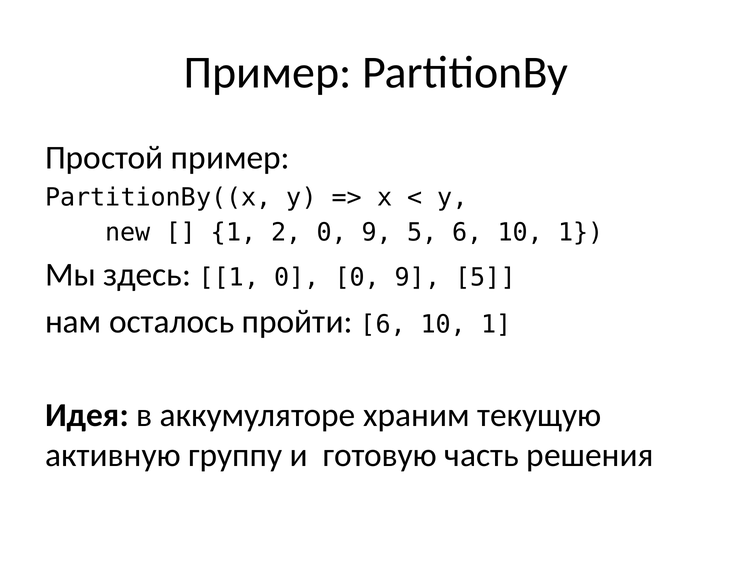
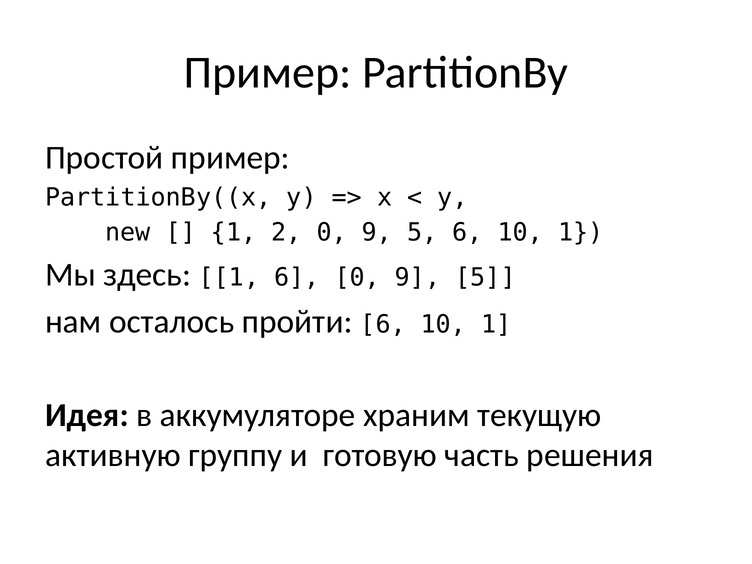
1 0: 0 -> 6
